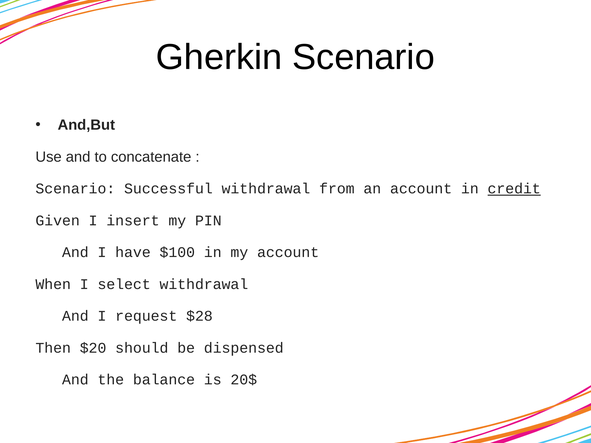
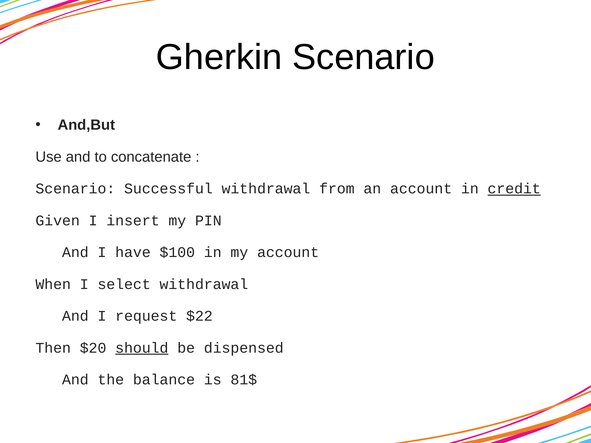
$28: $28 -> $22
should underline: none -> present
20$: 20$ -> 81$
